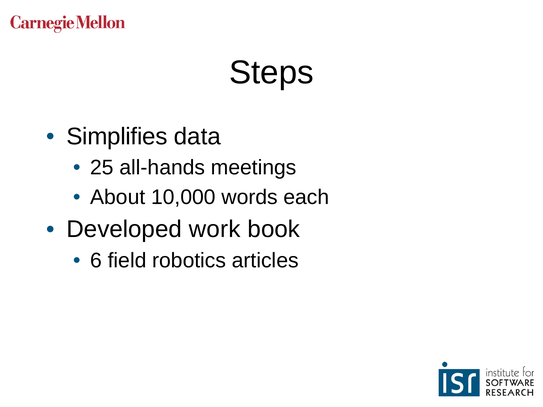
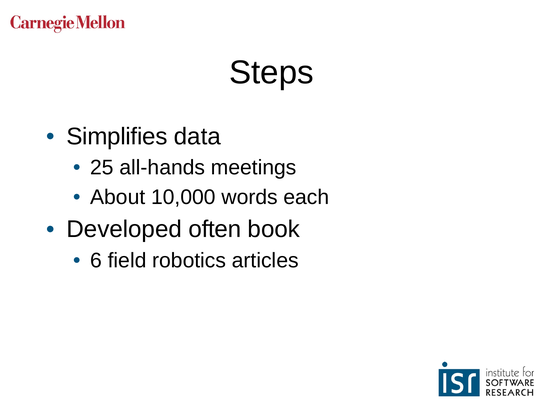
work: work -> often
